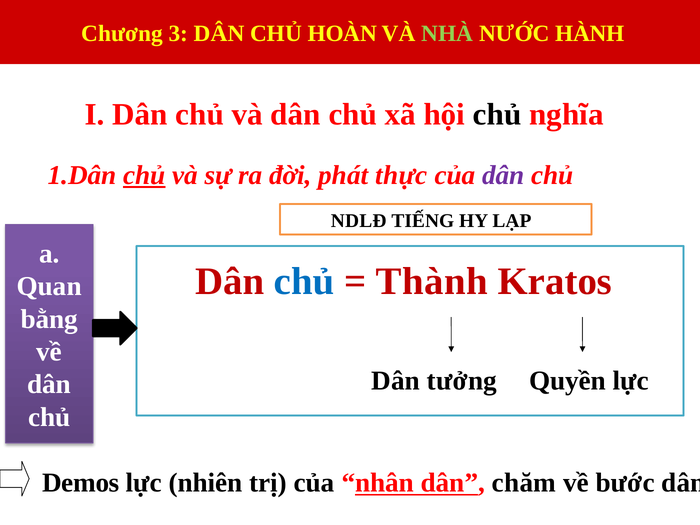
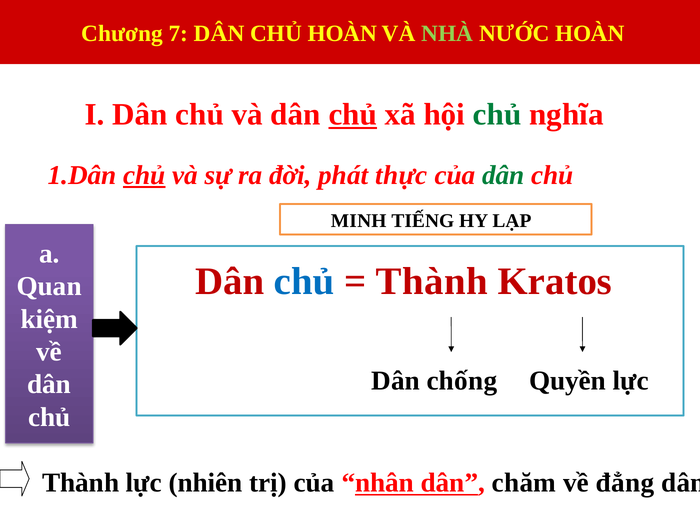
3: 3 -> 7
NƯỚC HÀNH: HÀNH -> HOÀN
chủ at (353, 114) underline: none -> present
chủ at (497, 114) colour: black -> green
dân at (503, 175) colour: purple -> green
NDLĐ: NDLĐ -> MINH
bằng: bằng -> kiệm
tưởng: tưởng -> chống
Demos at (81, 483): Demos -> Thành
bước: bước -> đẳng
